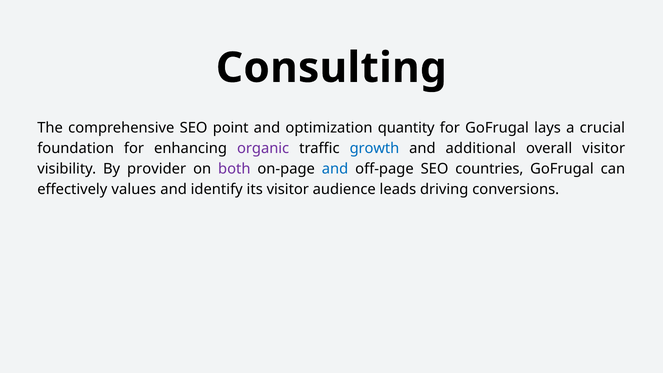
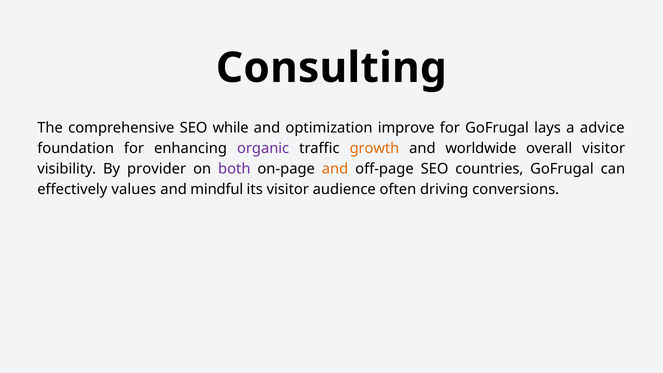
point: point -> while
quantity: quantity -> improve
crucial: crucial -> advice
growth colour: blue -> orange
additional: additional -> worldwide
and at (335, 169) colour: blue -> orange
identify: identify -> mindful
leads: leads -> often
